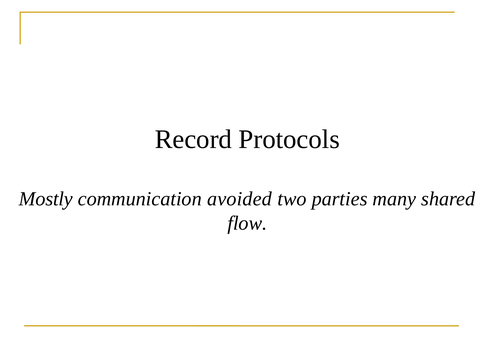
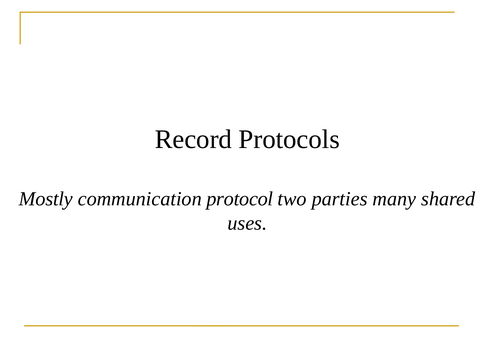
avoided: avoided -> protocol
flow: flow -> uses
